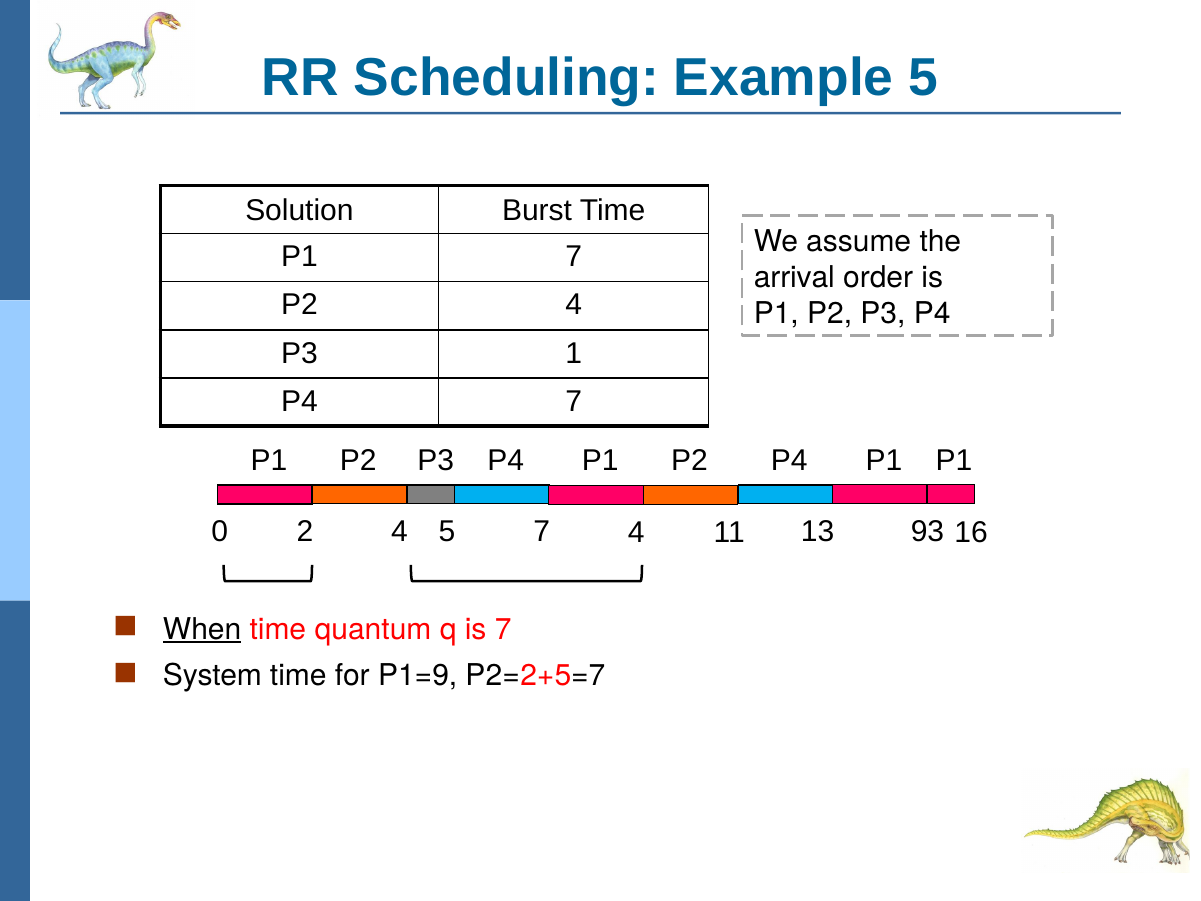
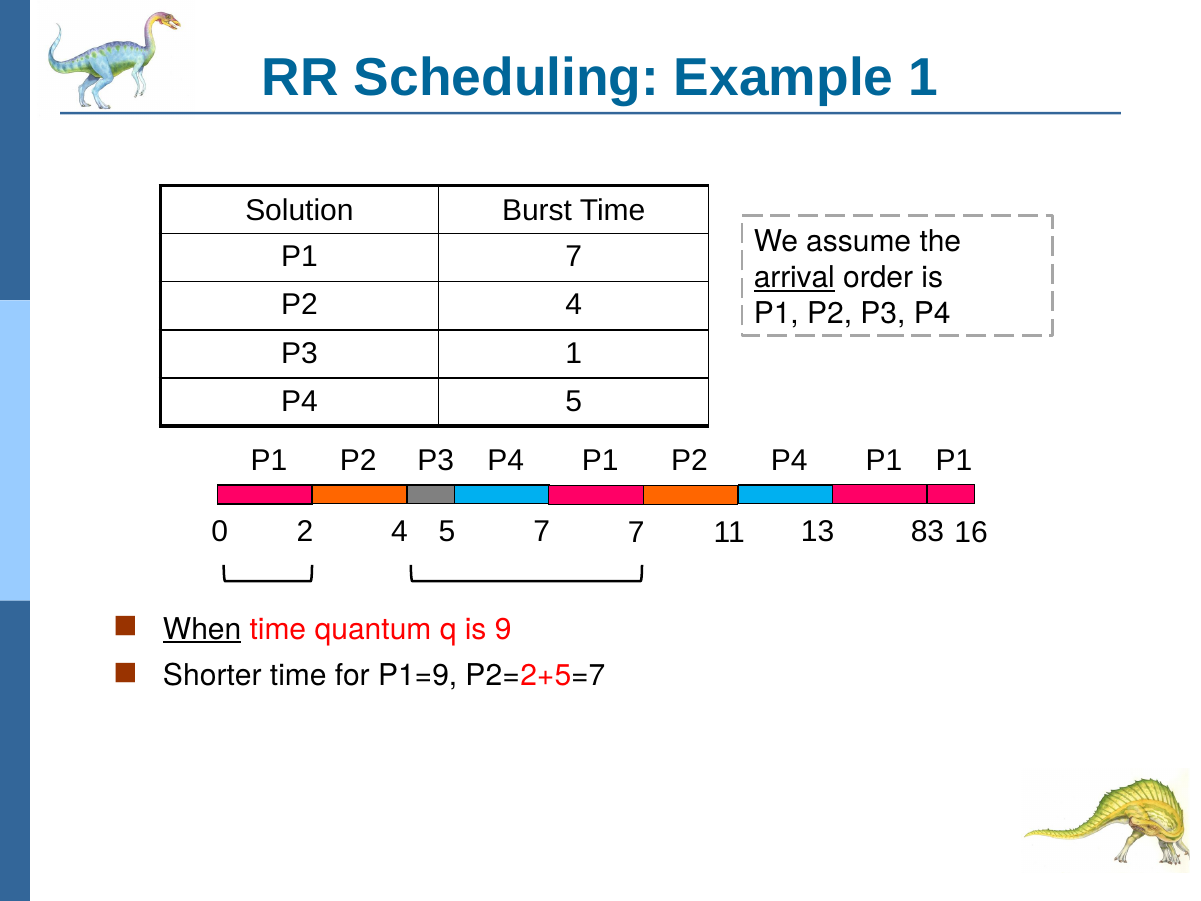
Example 5: 5 -> 1
arrival underline: none -> present
7 at (574, 401): 7 -> 5
7 4: 4 -> 7
93: 93 -> 83
is 7: 7 -> 9
System: System -> Shorter
